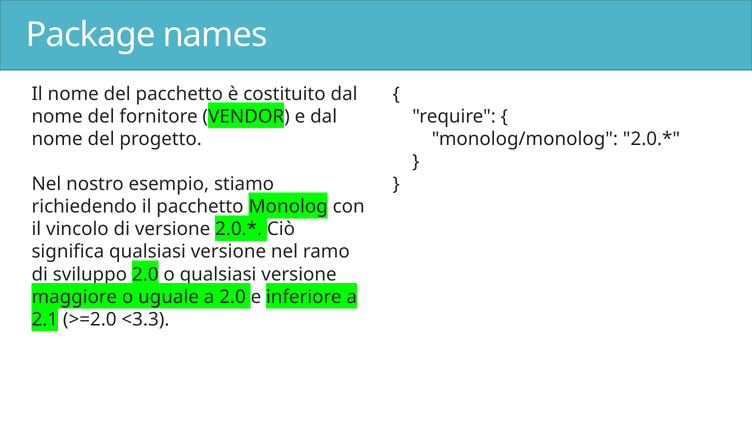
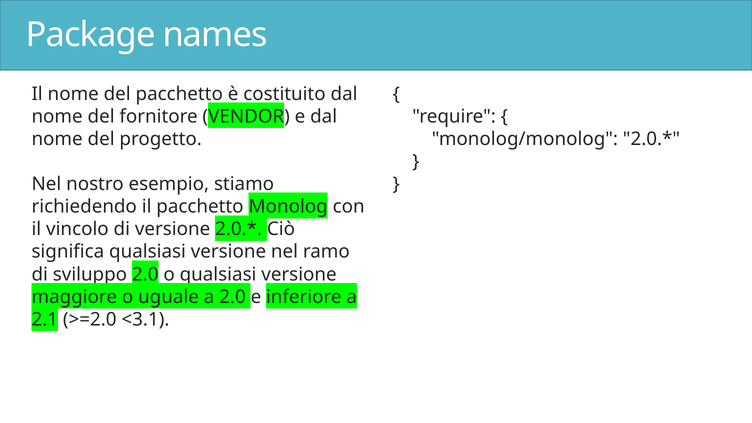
<3.3: <3.3 -> <3.1
